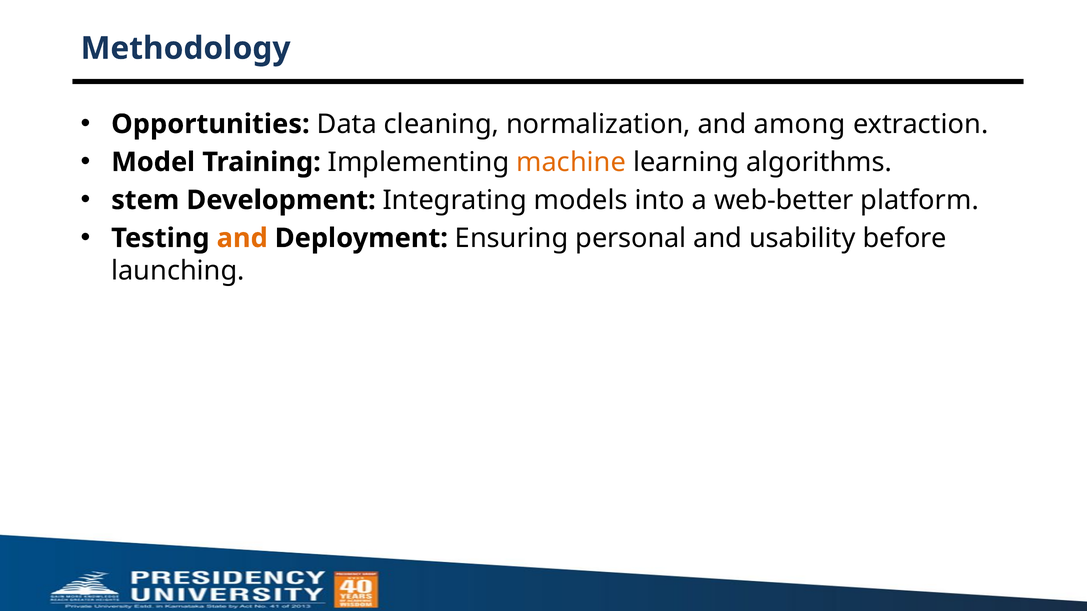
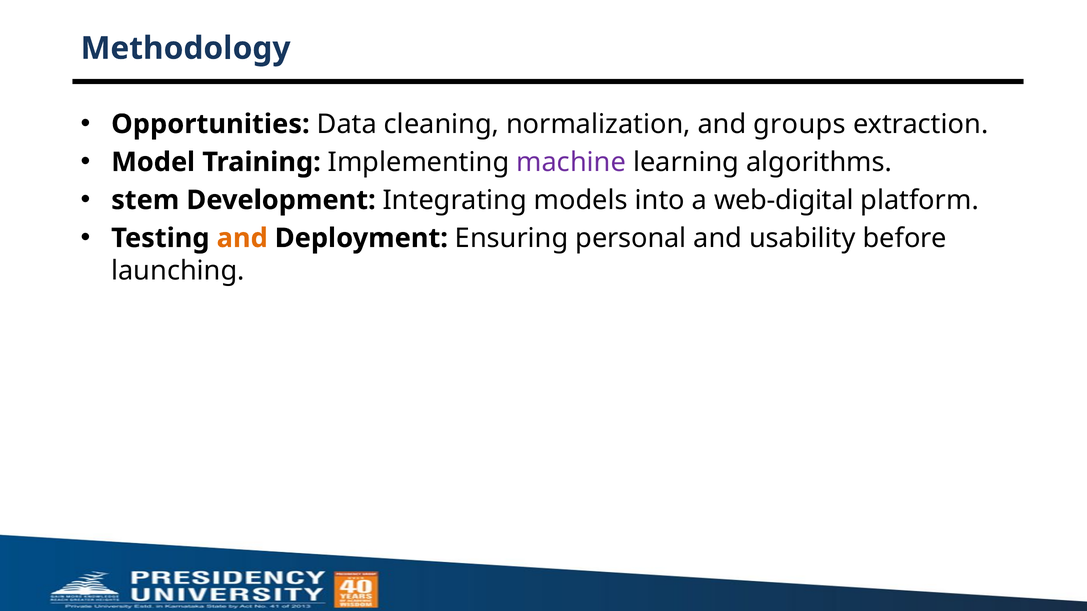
among: among -> groups
machine colour: orange -> purple
web-better: web-better -> web-digital
